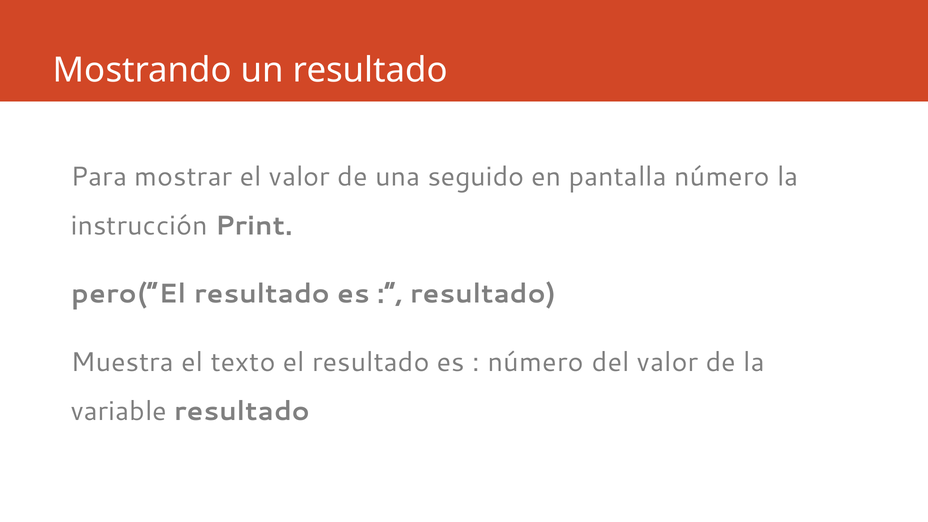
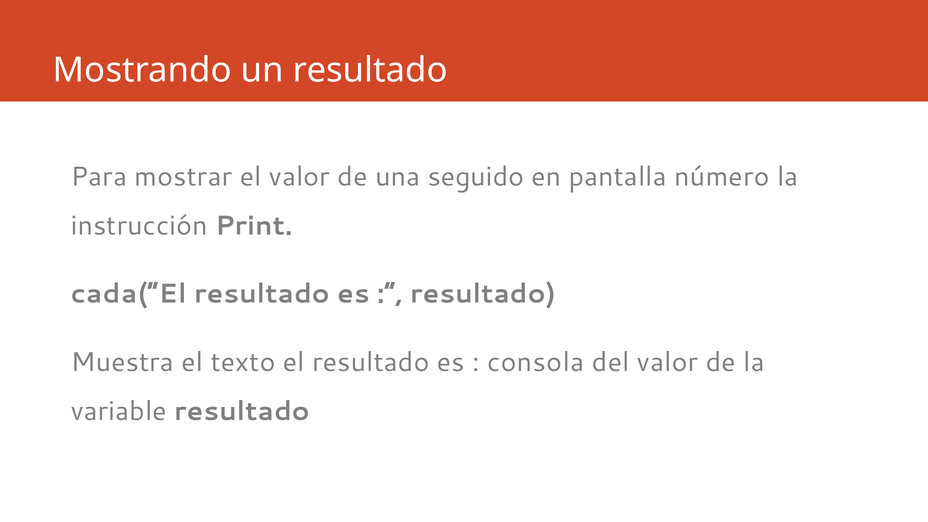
pero(“El: pero(“El -> cada(“El
número at (536, 362): número -> consola
